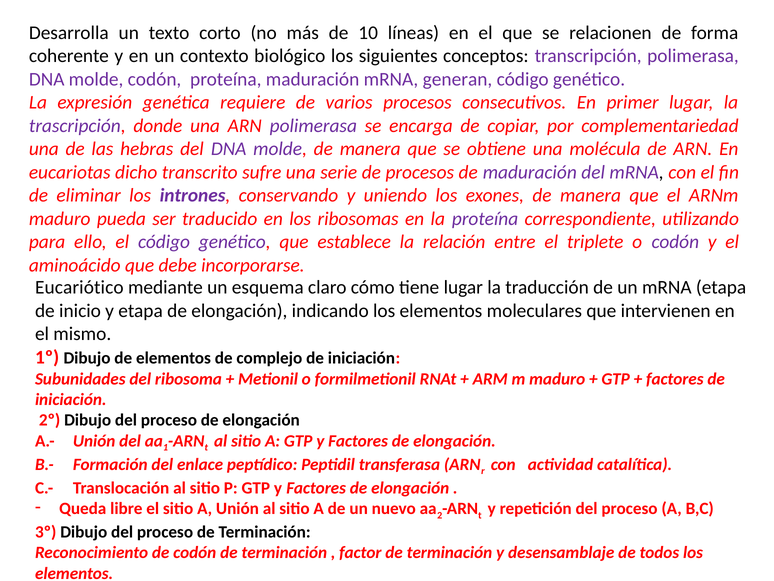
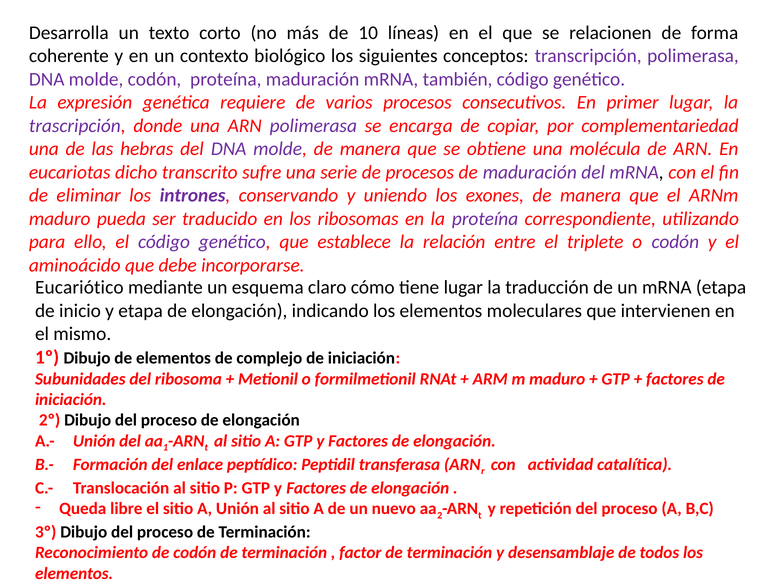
generan: generan -> también
